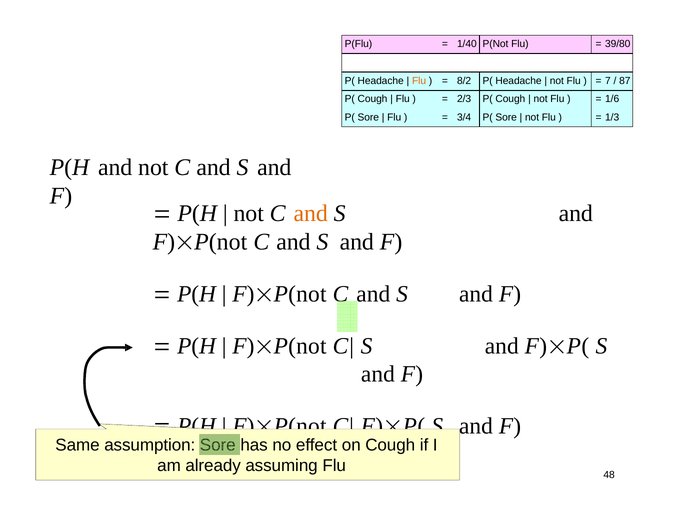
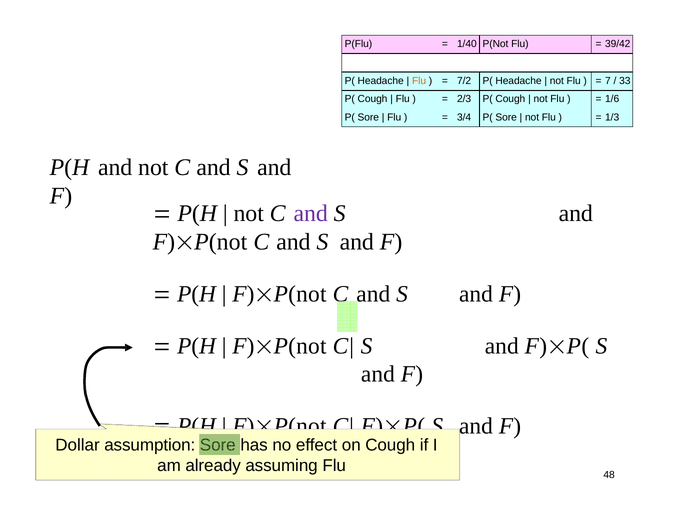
39/80: 39/80 -> 39/42
8/2: 8/2 -> 7/2
87: 87 -> 33
and at (311, 213) colour: orange -> purple
Same: Same -> Dollar
